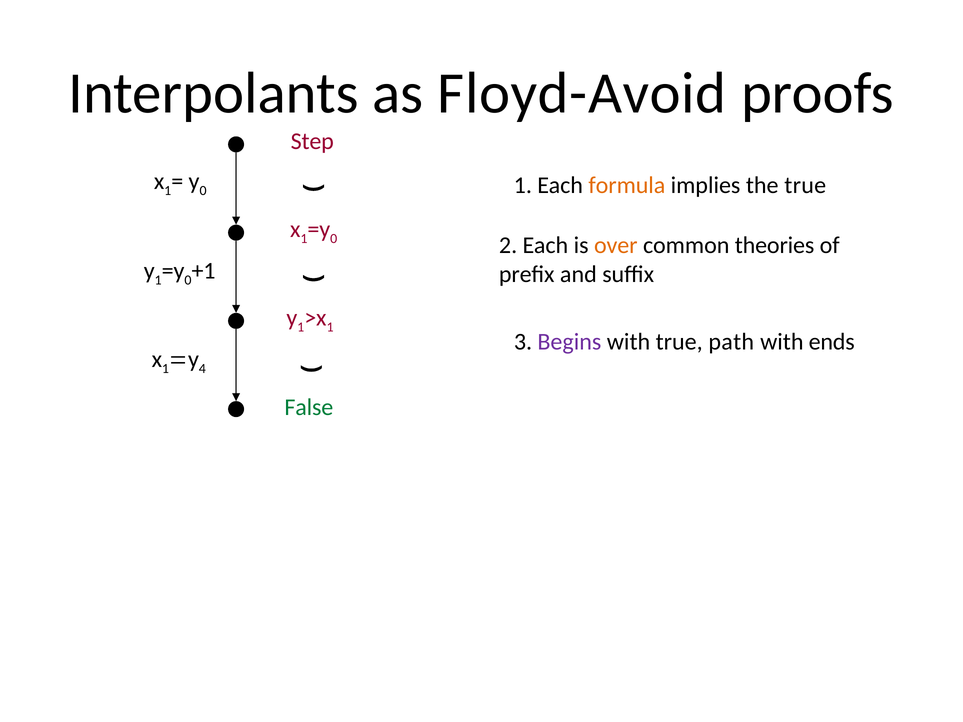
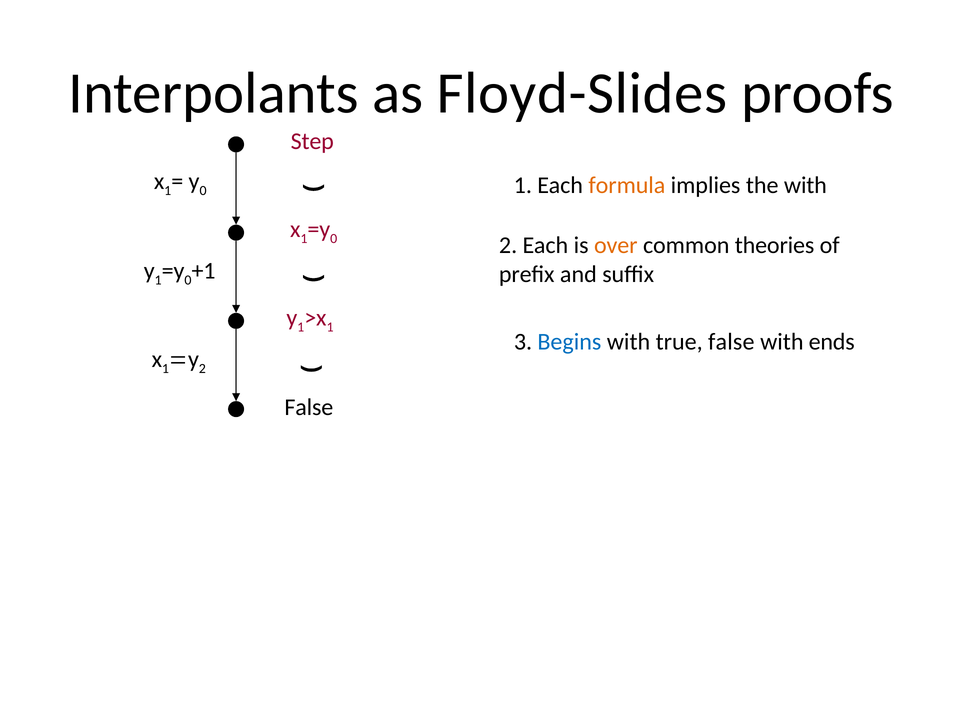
Floyd-Avoid: Floyd-Avoid -> Floyd-Slides
the true: true -> with
Begins colour: purple -> blue
true path: path -> false
4 at (202, 369): 4 -> 2
False at (309, 408) colour: green -> black
